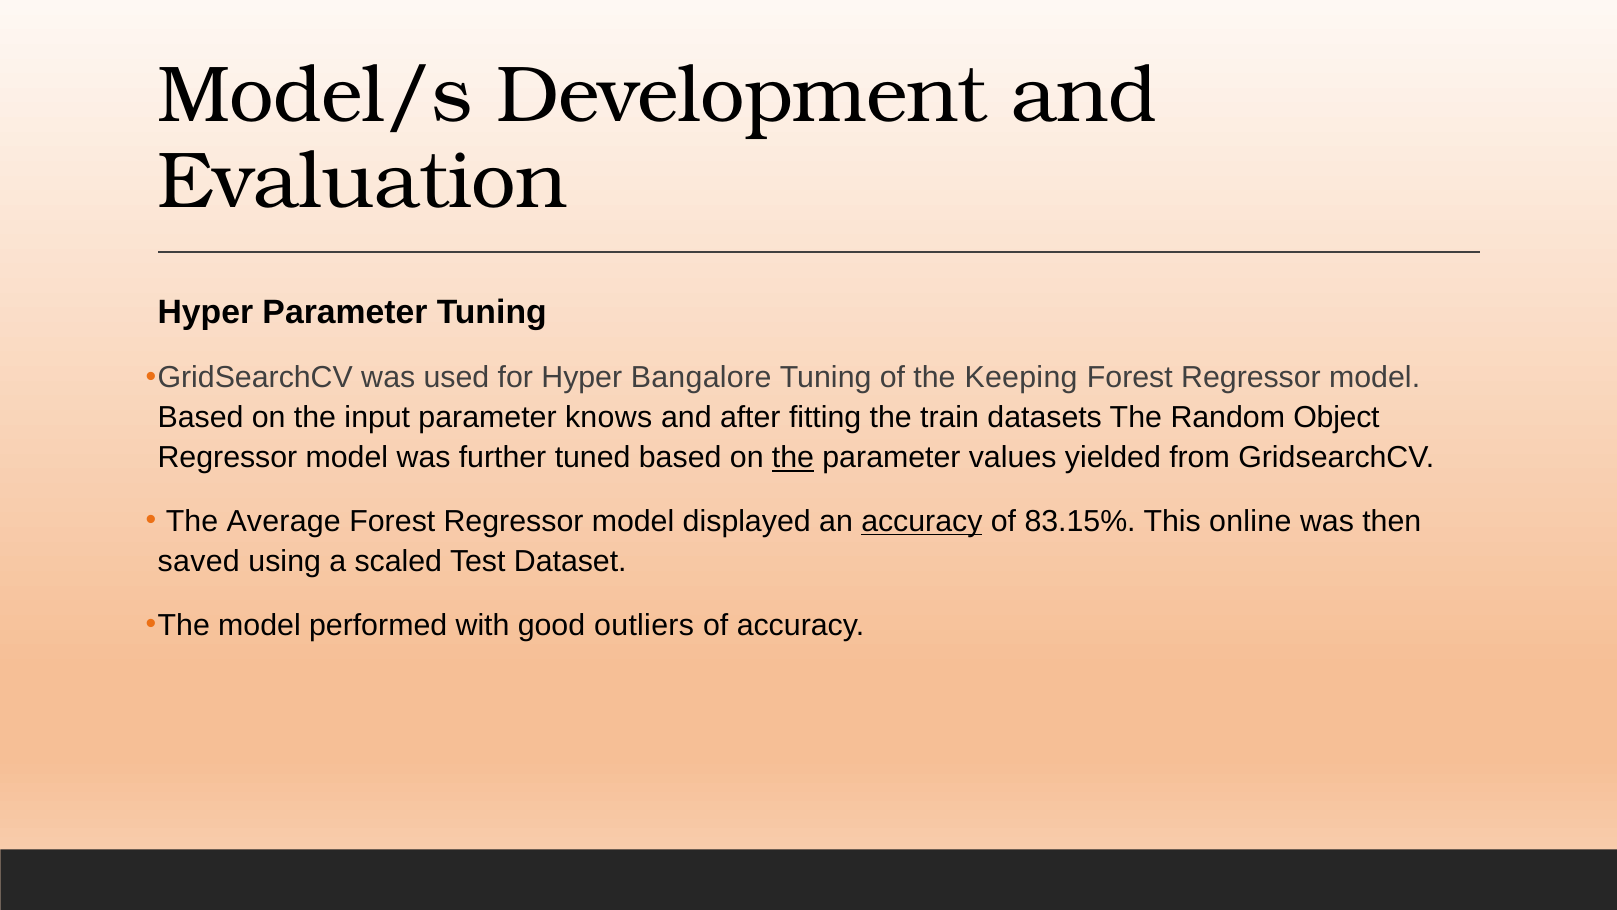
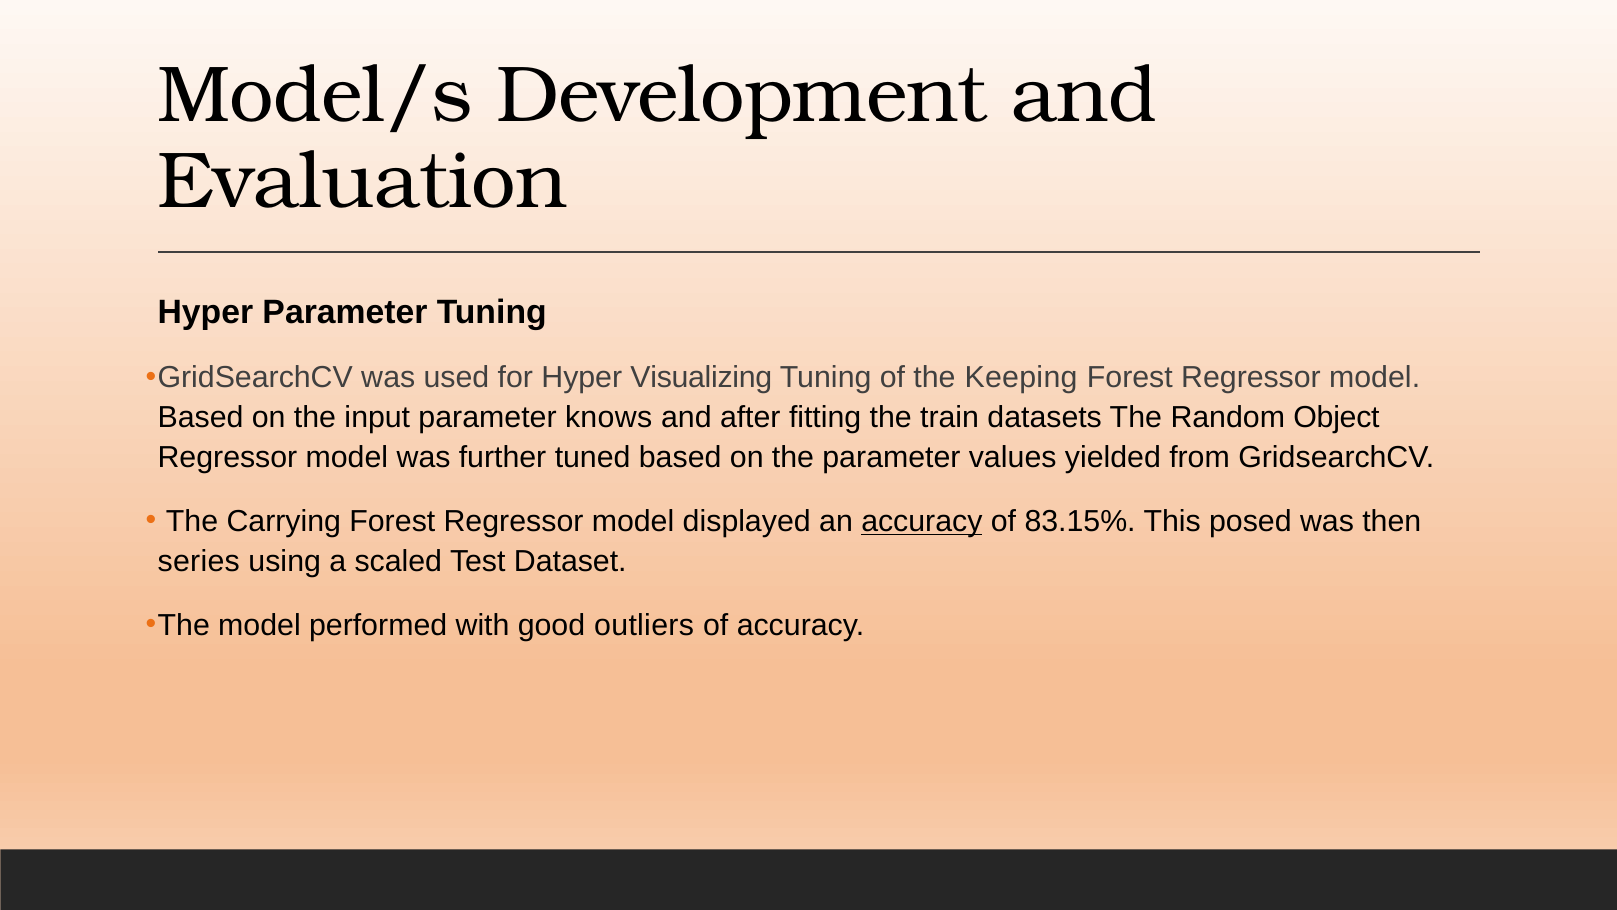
Bangalore: Bangalore -> Visualizing
the at (793, 458) underline: present -> none
Average: Average -> Carrying
online: online -> posed
saved: saved -> series
